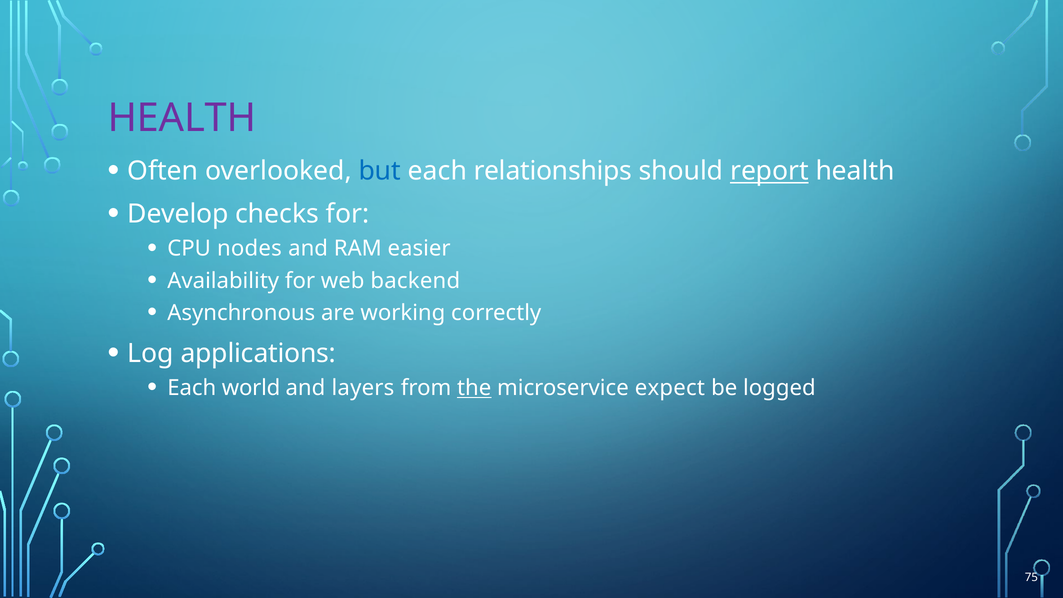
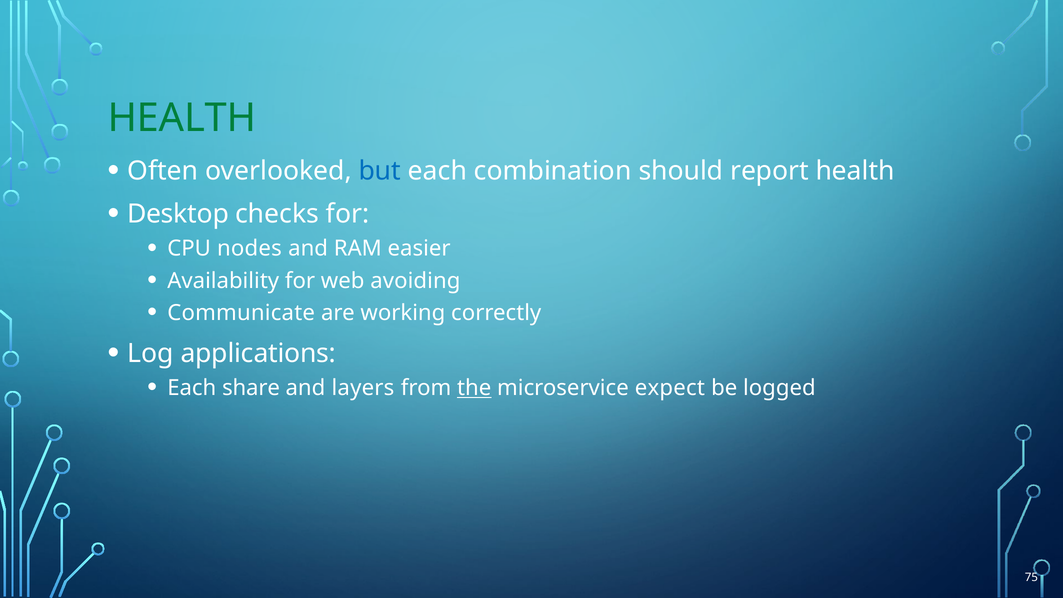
HEALTH at (182, 118) colour: purple -> green
relationships: relationships -> combination
report underline: present -> none
Develop: Develop -> Desktop
backend: backend -> avoiding
Asynchronous: Asynchronous -> Communicate
world: world -> share
